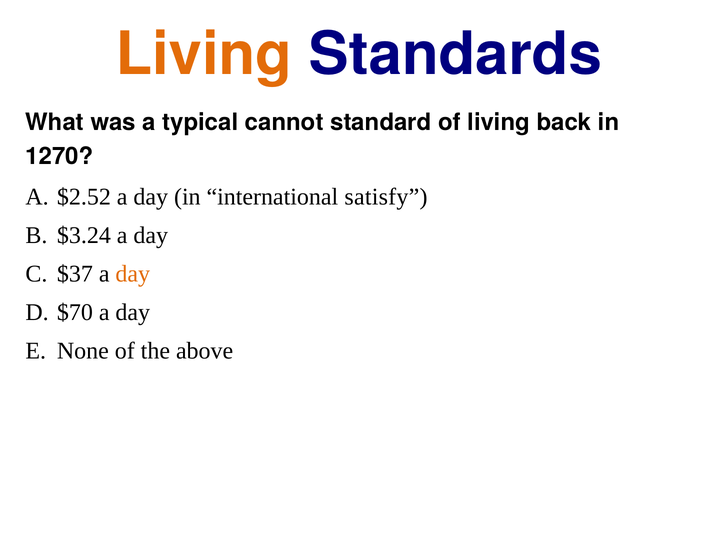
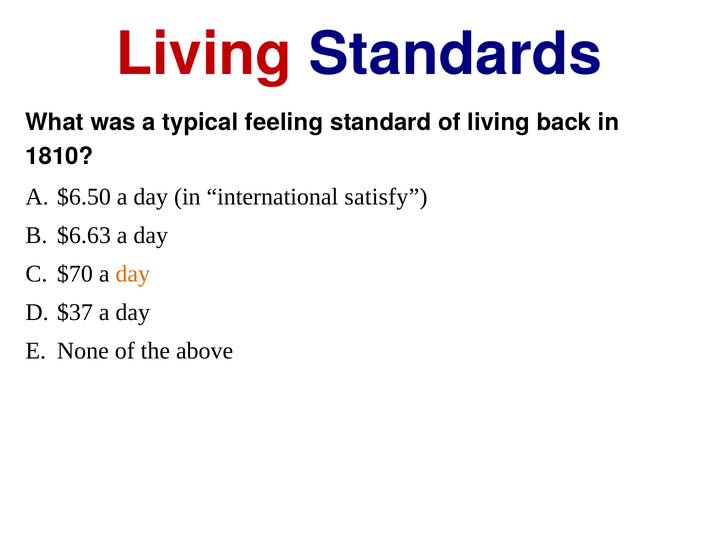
Living at (204, 55) colour: orange -> red
cannot: cannot -> feeling
1270: 1270 -> 1810
$2.52: $2.52 -> $6.50
$3.24: $3.24 -> $6.63
$37: $37 -> $70
$70: $70 -> $37
